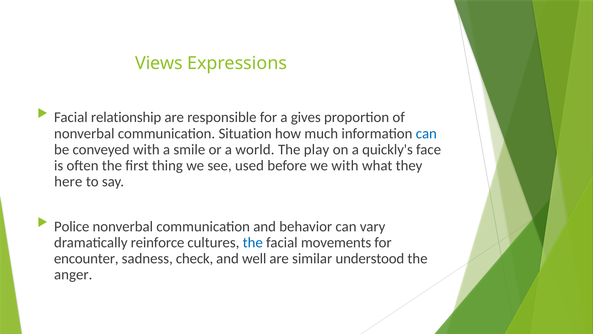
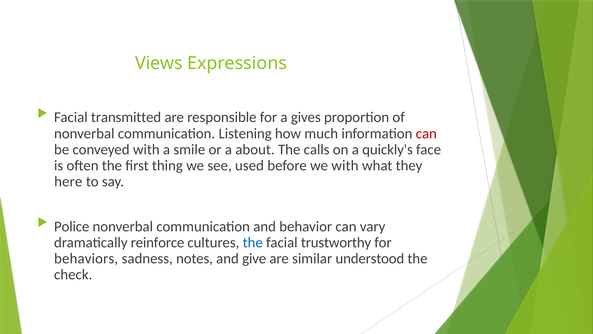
relationship: relationship -> transmitted
Situation: Situation -> Listening
can at (426, 133) colour: blue -> red
world: world -> about
play: play -> calls
movements: movements -> trustworthy
encounter: encounter -> behaviors
check: check -> notes
well: well -> give
anger: anger -> check
